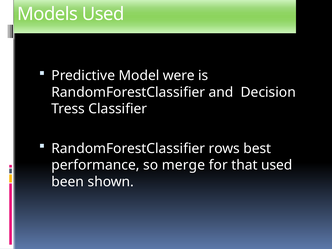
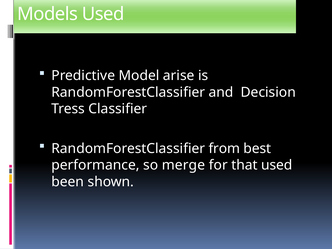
were: were -> arise
rows: rows -> from
